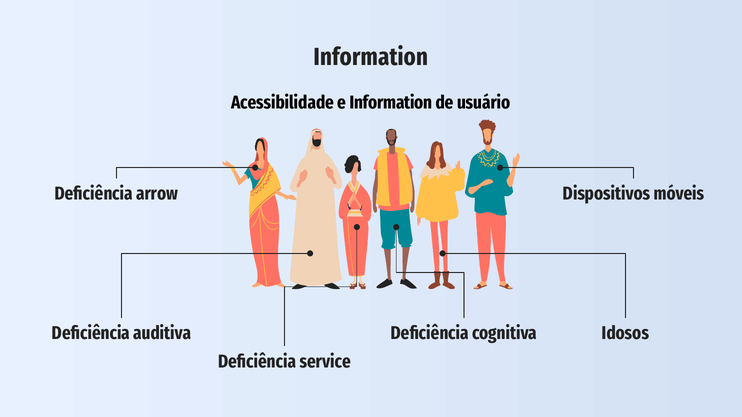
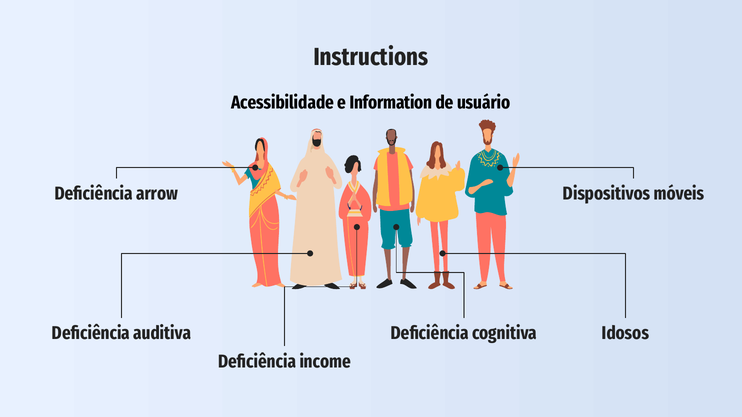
Information at (371, 57): Information -> Instructions
service: service -> income
